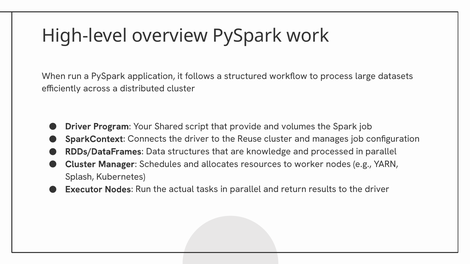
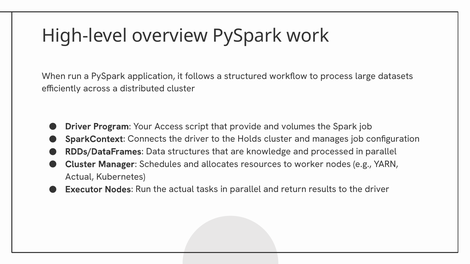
Shared: Shared -> Access
Reuse: Reuse -> Holds
Splash at (80, 177): Splash -> Actual
